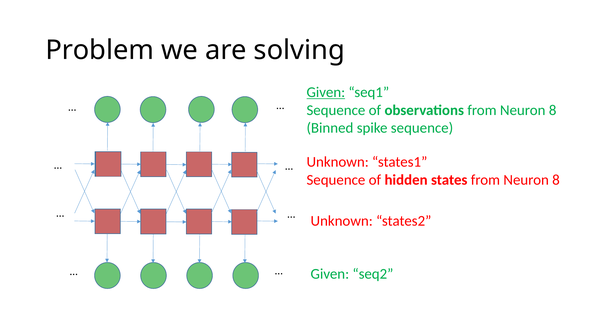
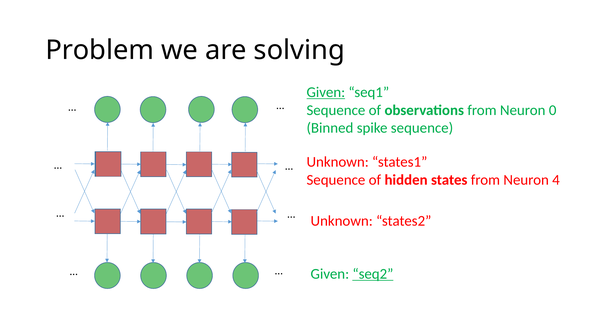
observations from Neuron 8: 8 -> 0
states from Neuron 8: 8 -> 4
seq2 underline: none -> present
